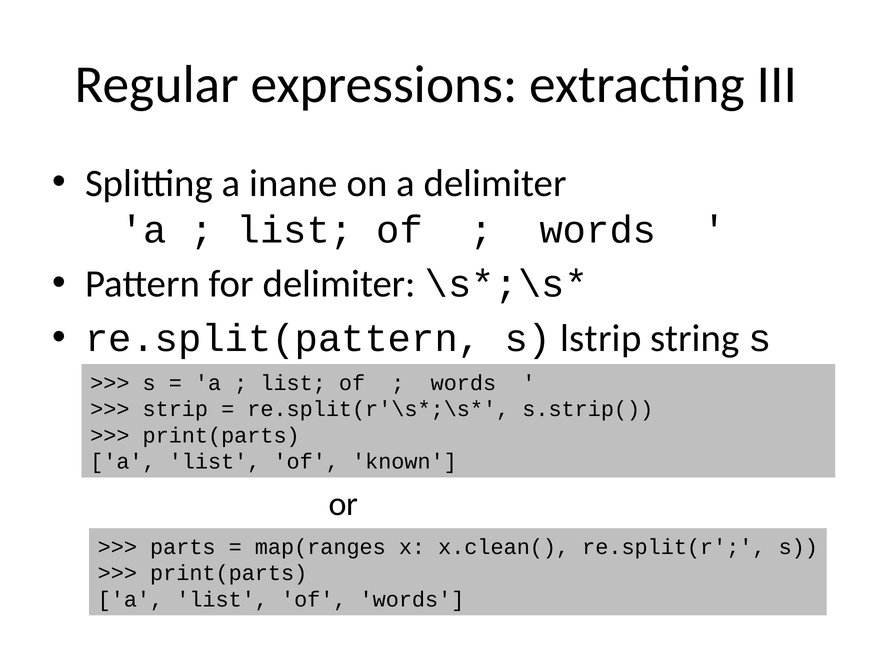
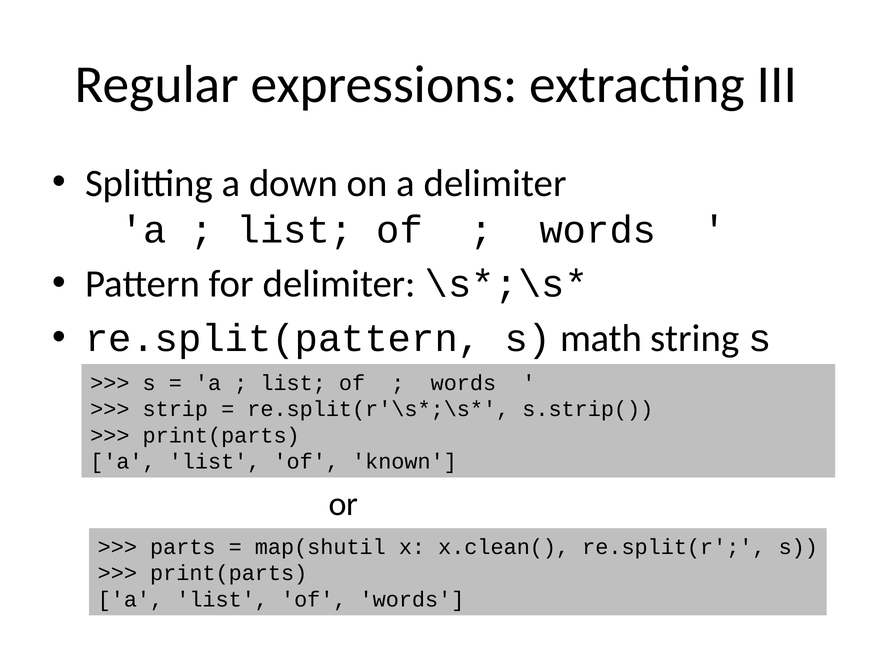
inane: inane -> down
lstrip: lstrip -> math
map(ranges: map(ranges -> map(shutil
